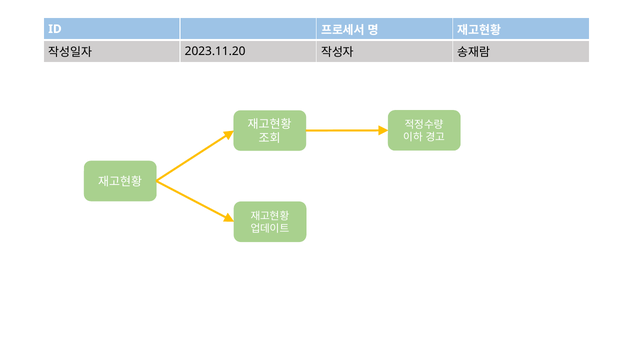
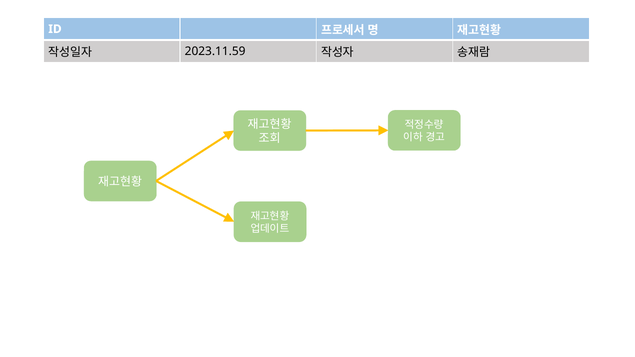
2023.11.20: 2023.11.20 -> 2023.11.59
